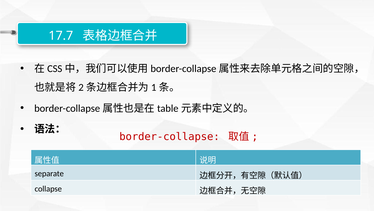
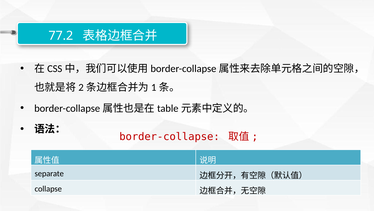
17.7: 17.7 -> 77.2
